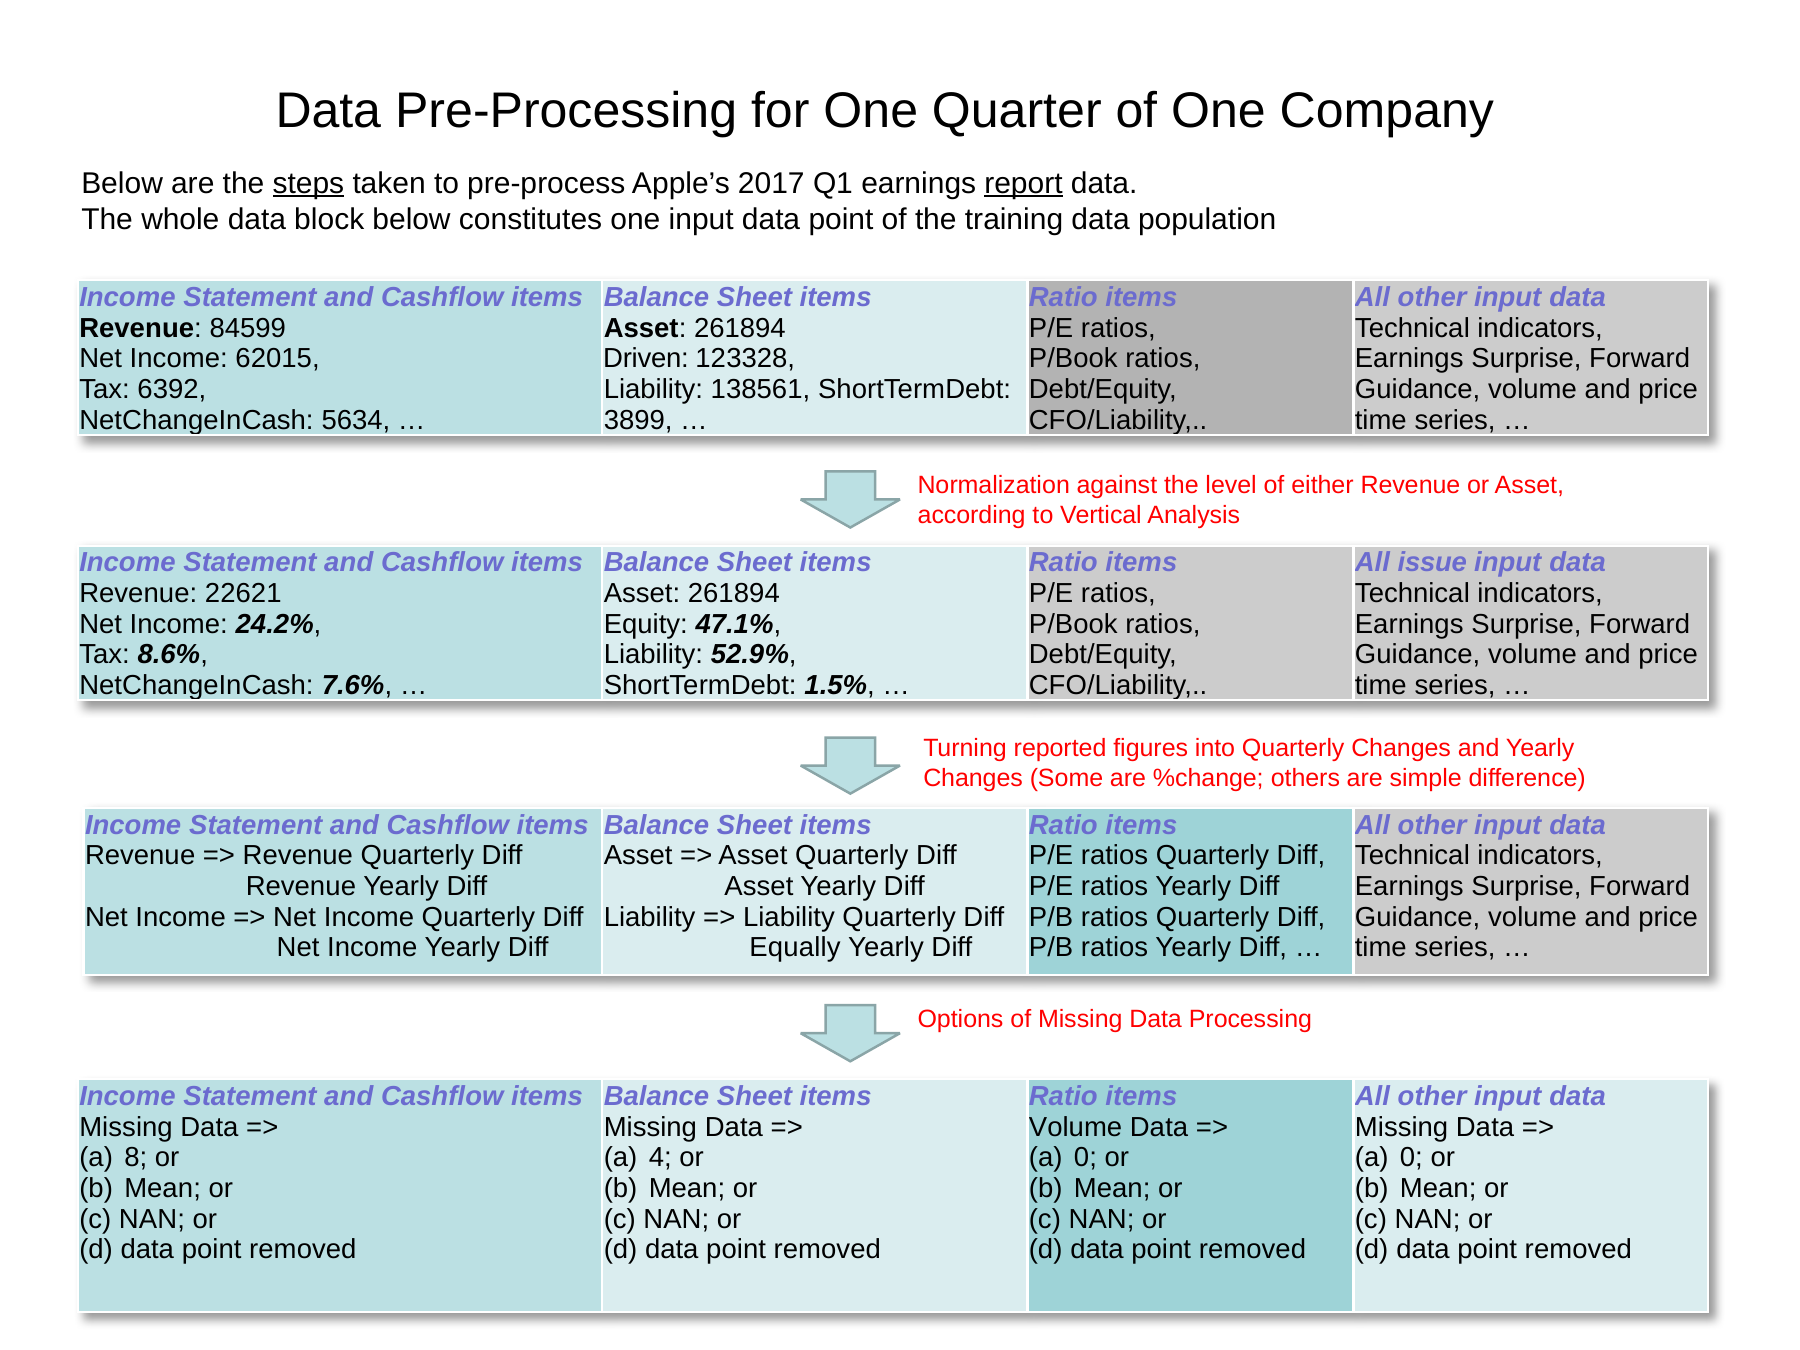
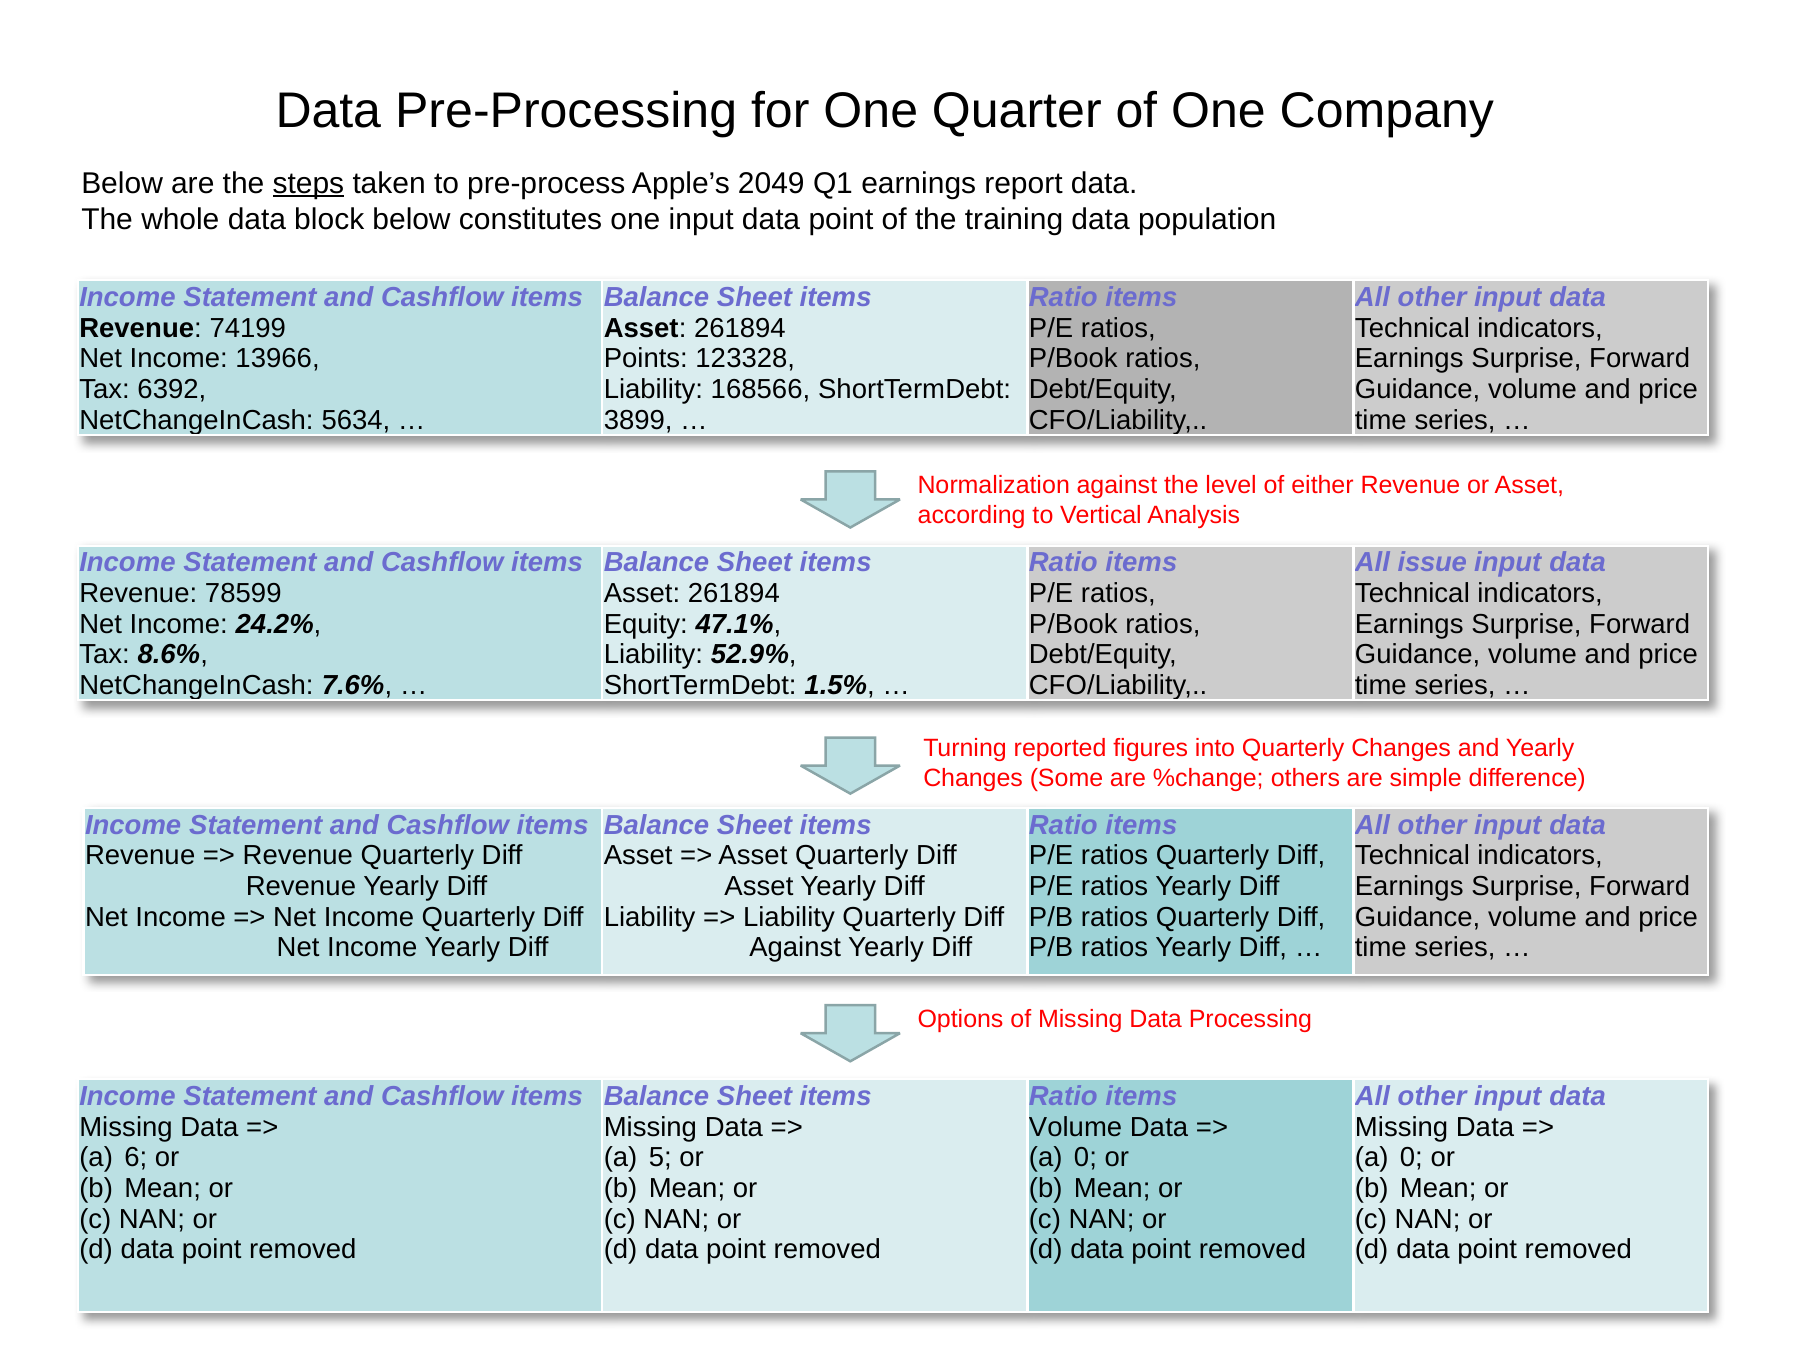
2017: 2017 -> 2049
report underline: present -> none
84599: 84599 -> 74199
62015: 62015 -> 13966
Driven: Driven -> Points
138561: 138561 -> 168566
22621: 22621 -> 78599
Equally at (795, 948): Equally -> Against
8: 8 -> 6
4: 4 -> 5
